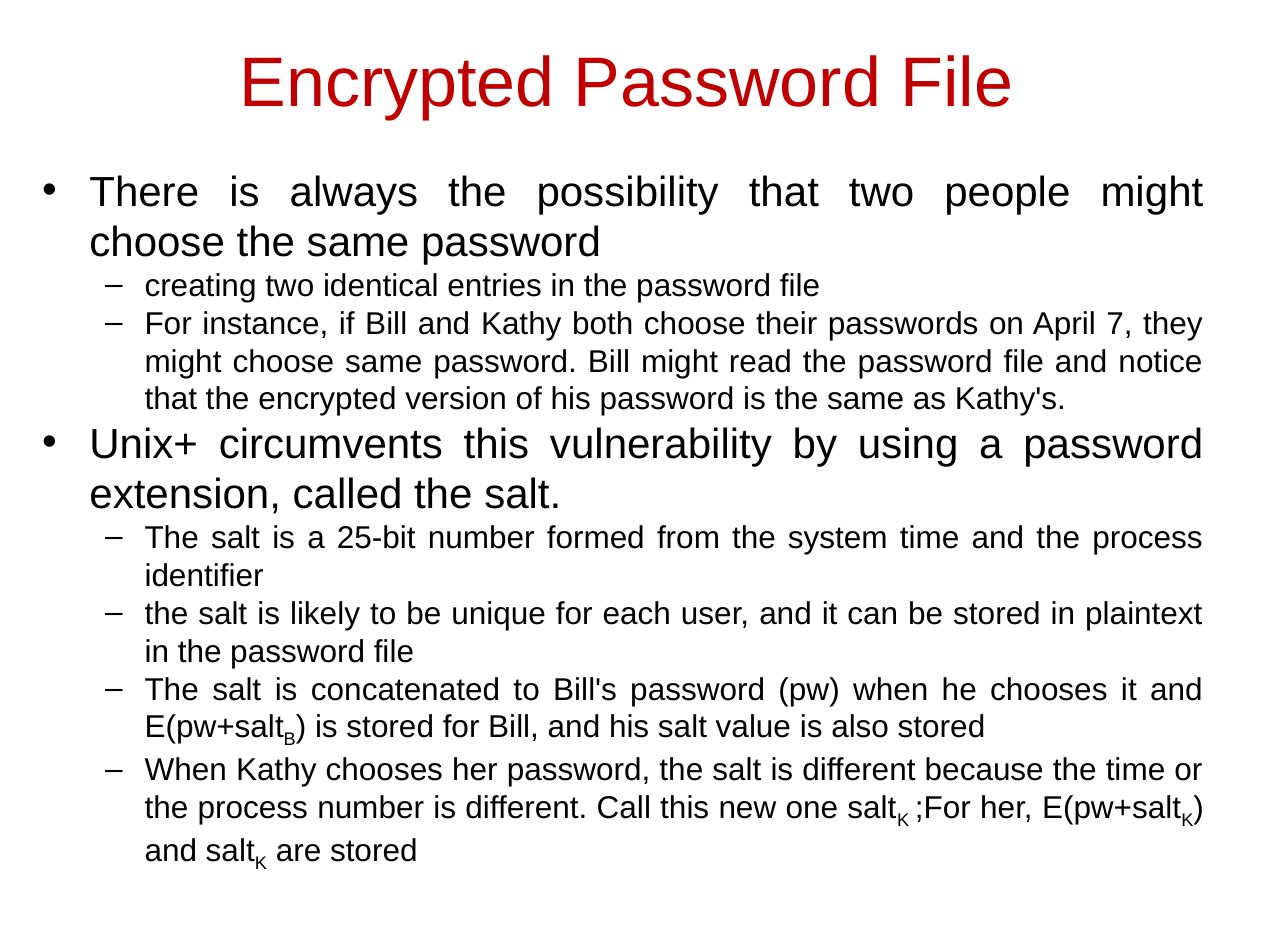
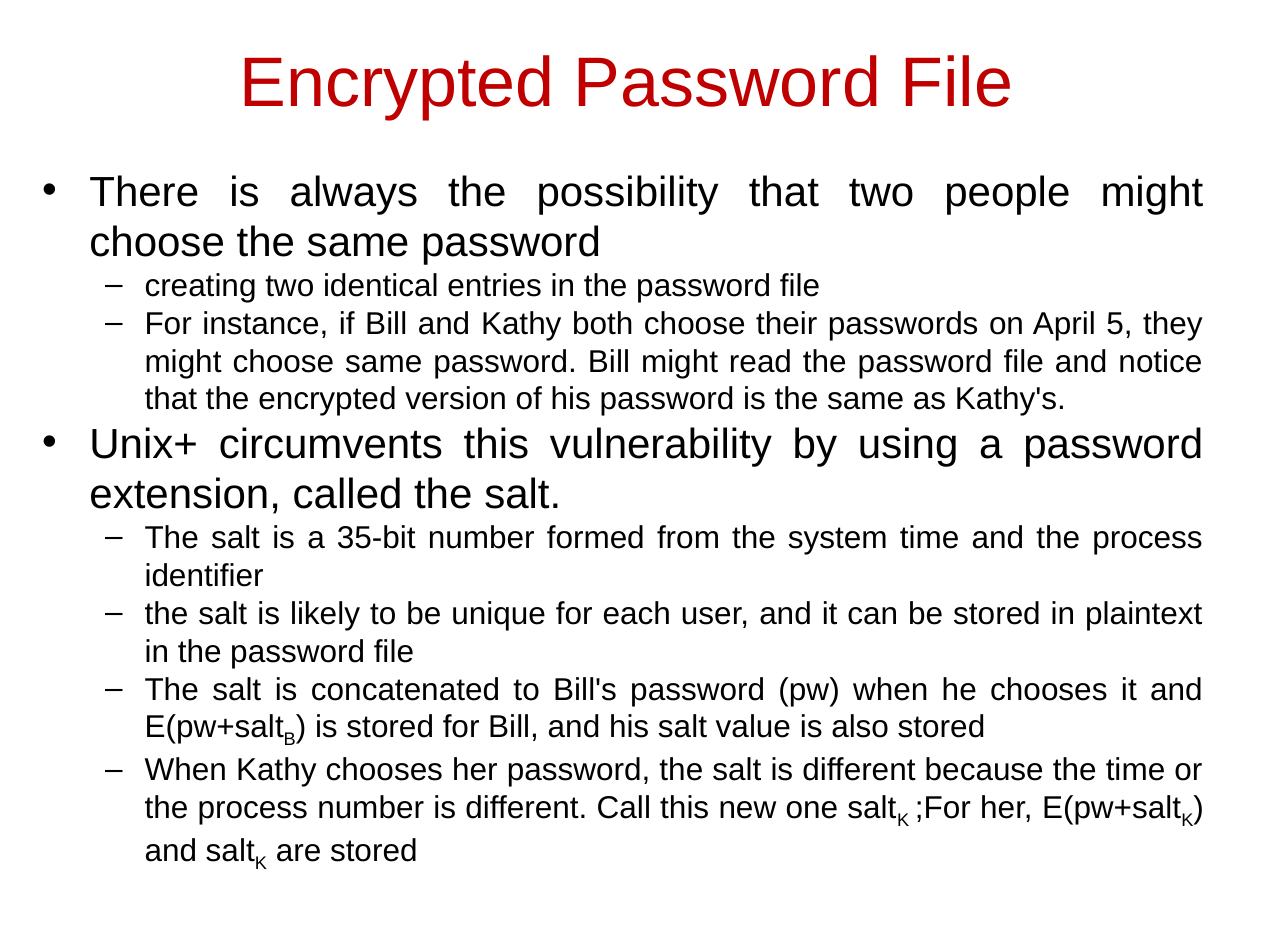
7: 7 -> 5
25-bit: 25-bit -> 35-bit
